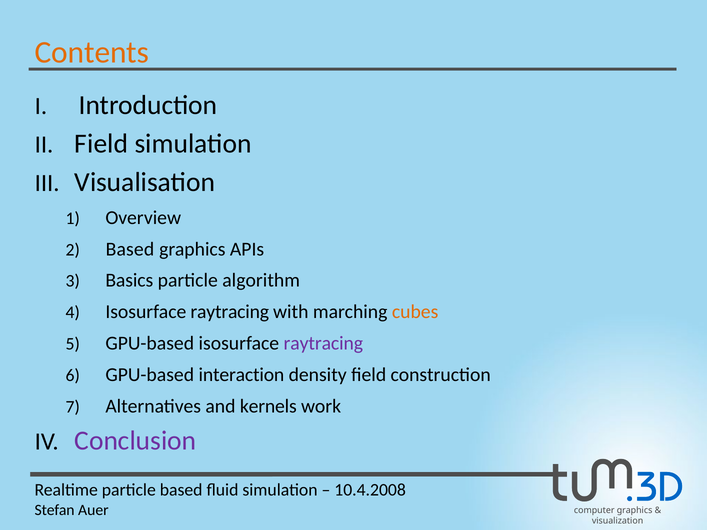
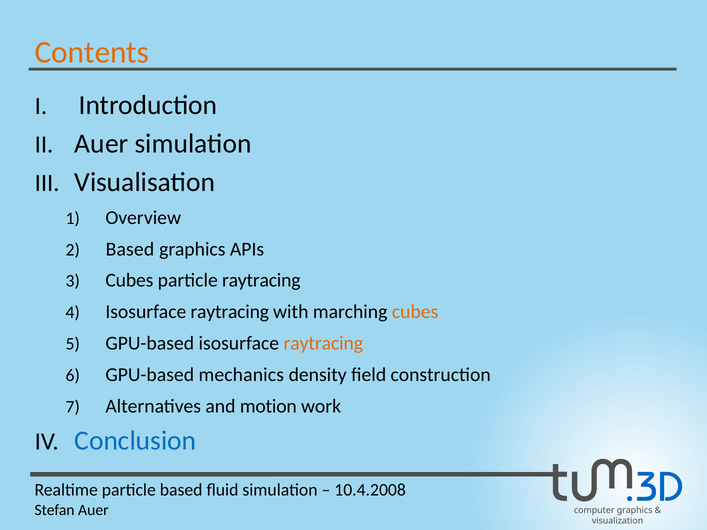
Field at (101, 144): Field -> Auer
Basics at (129, 281): Basics -> Cubes
particle algorithm: algorithm -> raytracing
raytracing at (323, 344) colour: purple -> orange
interaction: interaction -> mechanics
kernels: kernels -> motion
Conclusion colour: purple -> blue
